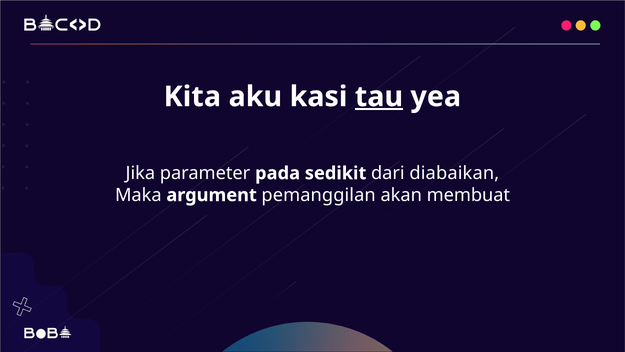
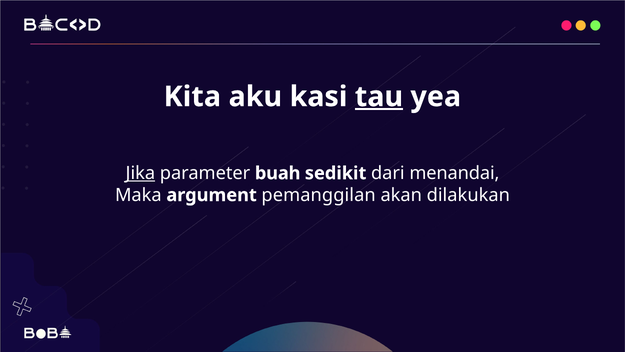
Jika underline: none -> present
pada: pada -> buah
diabaikan: diabaikan -> menandai
membuat: membuat -> dilakukan
